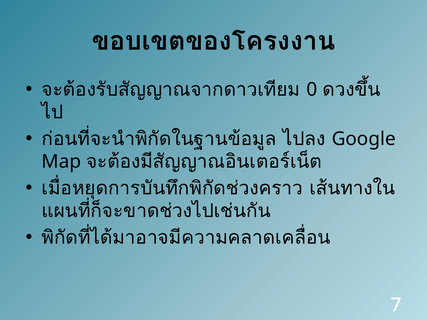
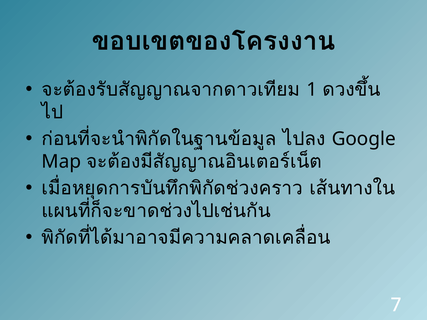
0: 0 -> 1
